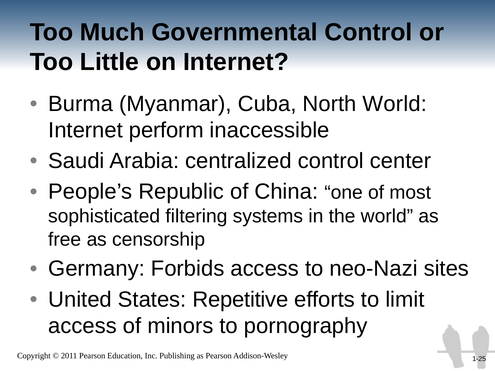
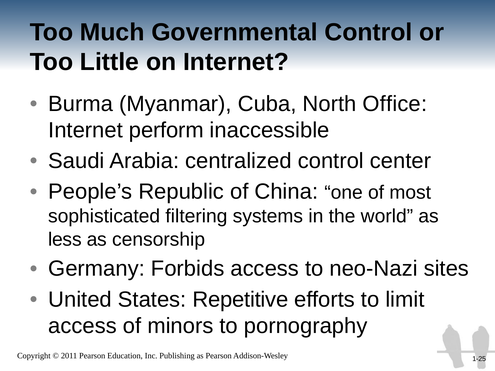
North World: World -> Office
free: free -> less
